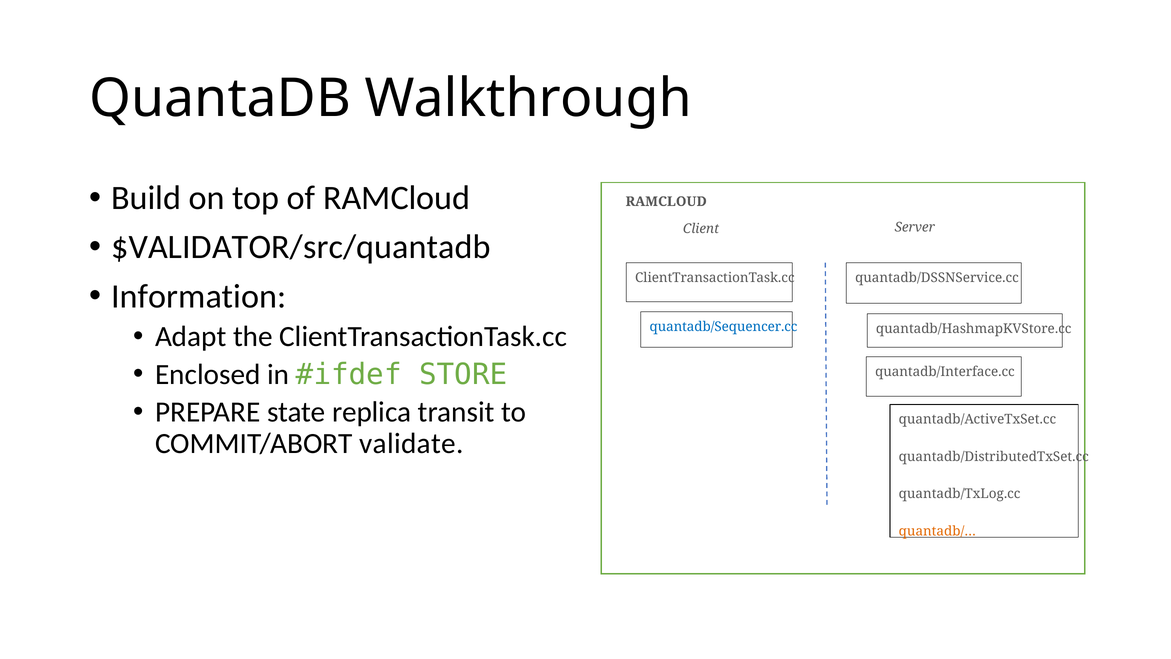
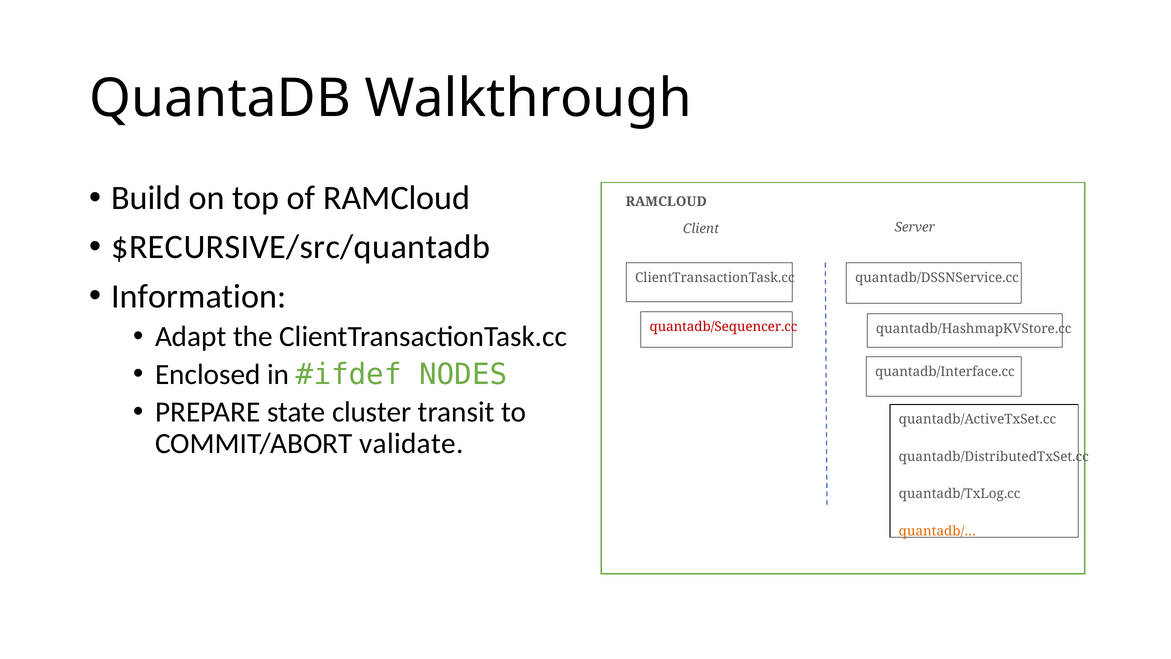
$VALIDATOR/src/quantadb: $VALIDATOR/src/quantadb -> $RECURSIVE/src/quantadb
quantadb/Sequencer.cc colour: blue -> red
STORE: STORE -> NODES
replica: replica -> cluster
